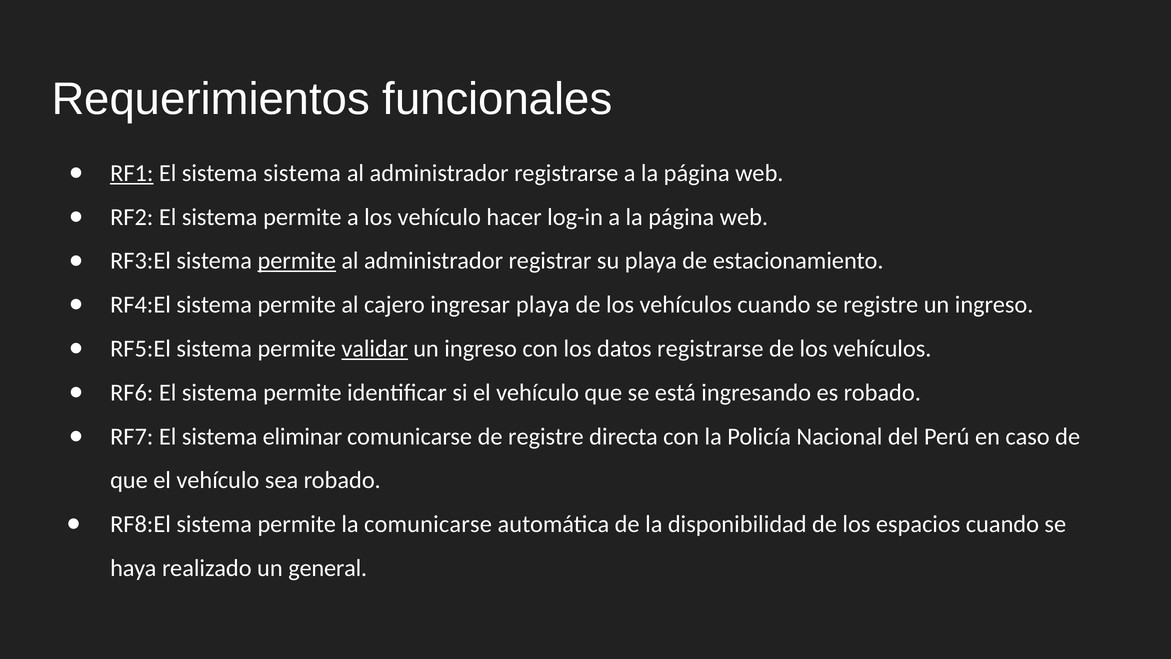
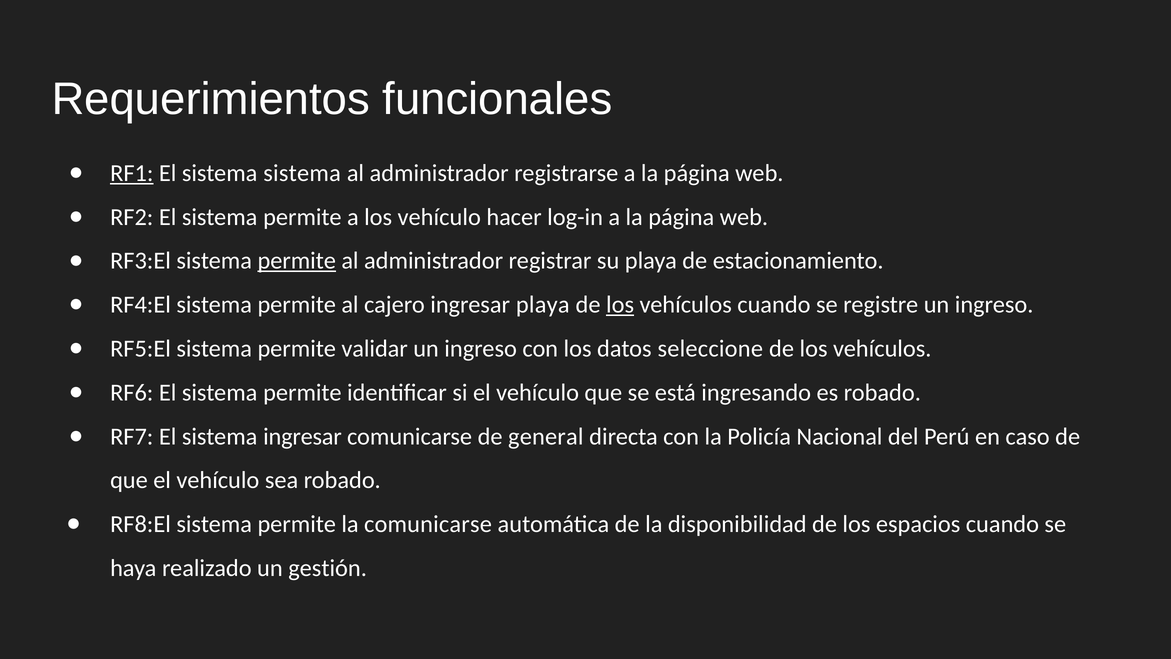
los at (620, 305) underline: none -> present
validar underline: present -> none
datos registrarse: registrarse -> seleccione
sistema eliminar: eliminar -> ingresar
de registre: registre -> general
general: general -> gestión
